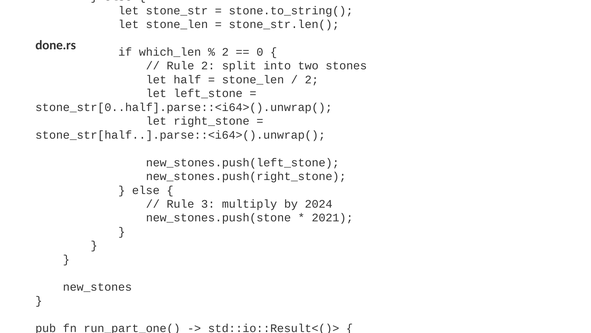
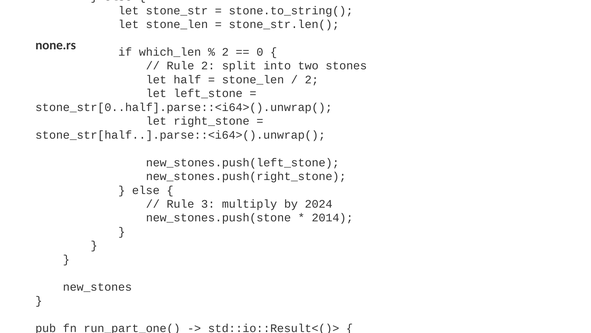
done.rs: done.rs -> none.rs
2021: 2021 -> 2014
